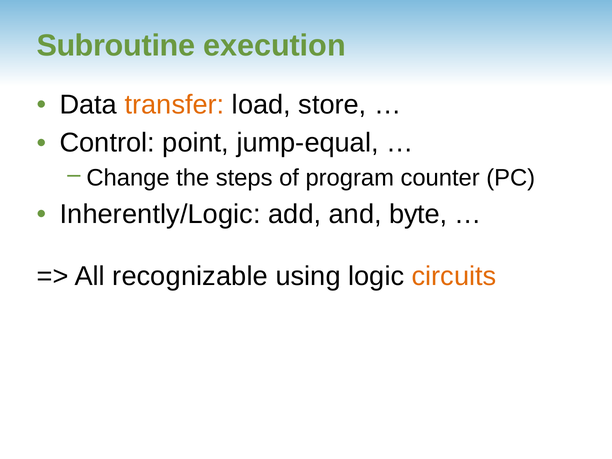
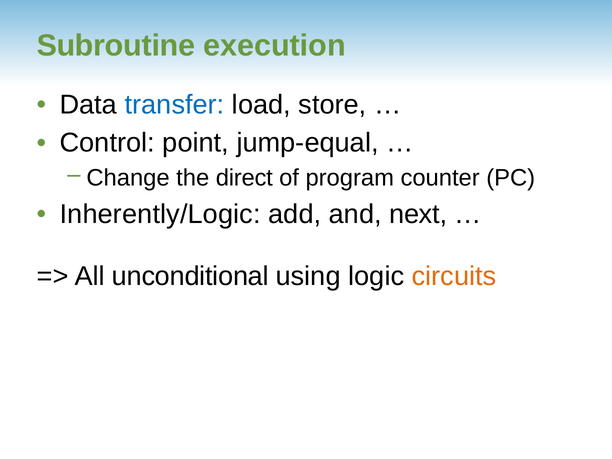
transfer colour: orange -> blue
steps: steps -> direct
byte: byte -> next
recognizable: recognizable -> unconditional
